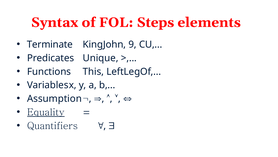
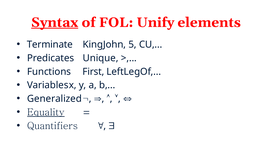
Syntax underline: none -> present
Steps: Steps -> Unify
9: 9 -> 5
This: This -> First
Assumption: Assumption -> Generalized
